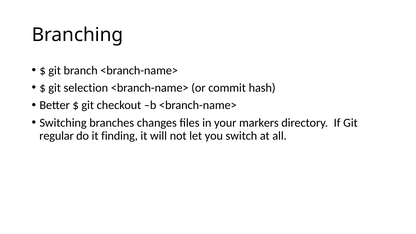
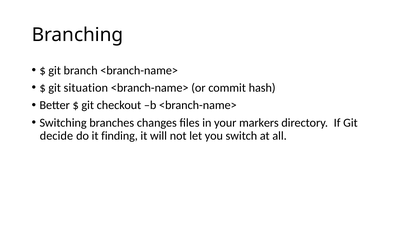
selection: selection -> situation
regular: regular -> decide
